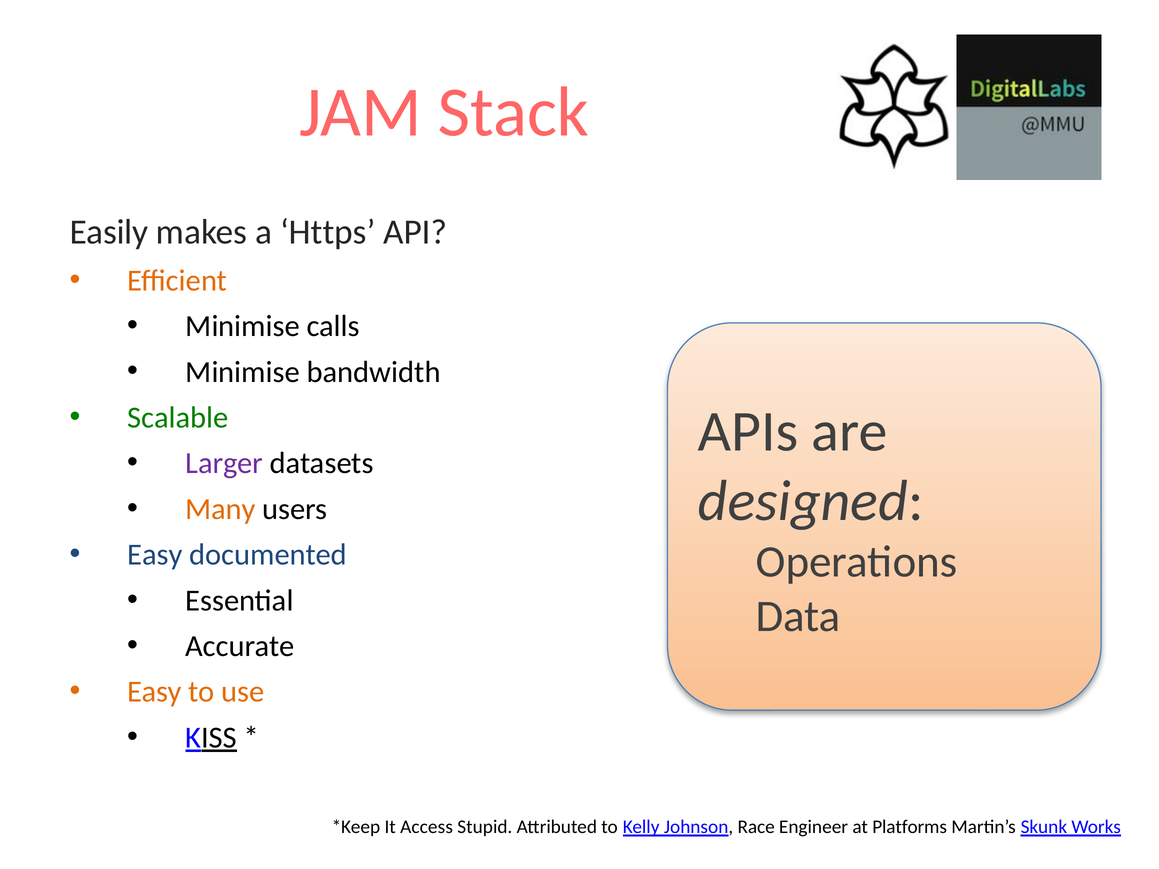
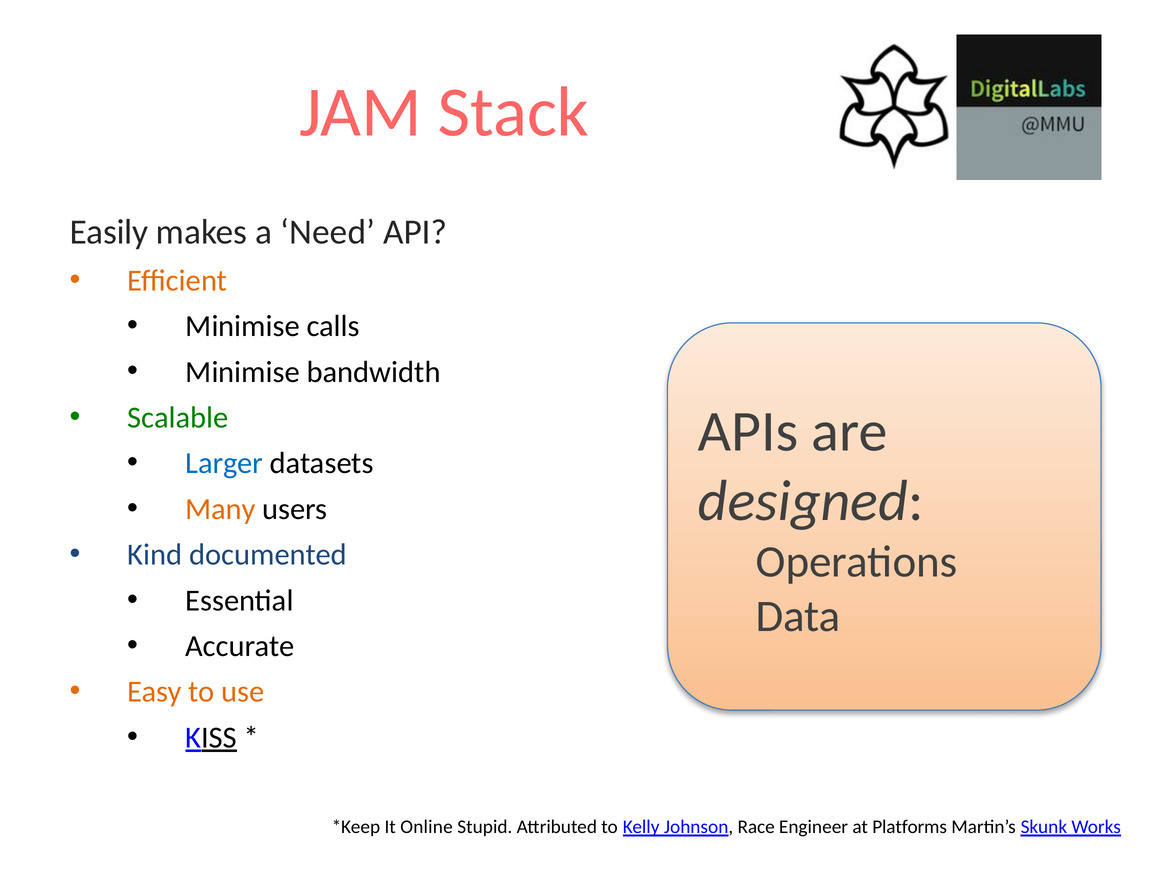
Https: Https -> Need
Larger colour: purple -> blue
Easy at (155, 555): Easy -> Kind
Access: Access -> Online
